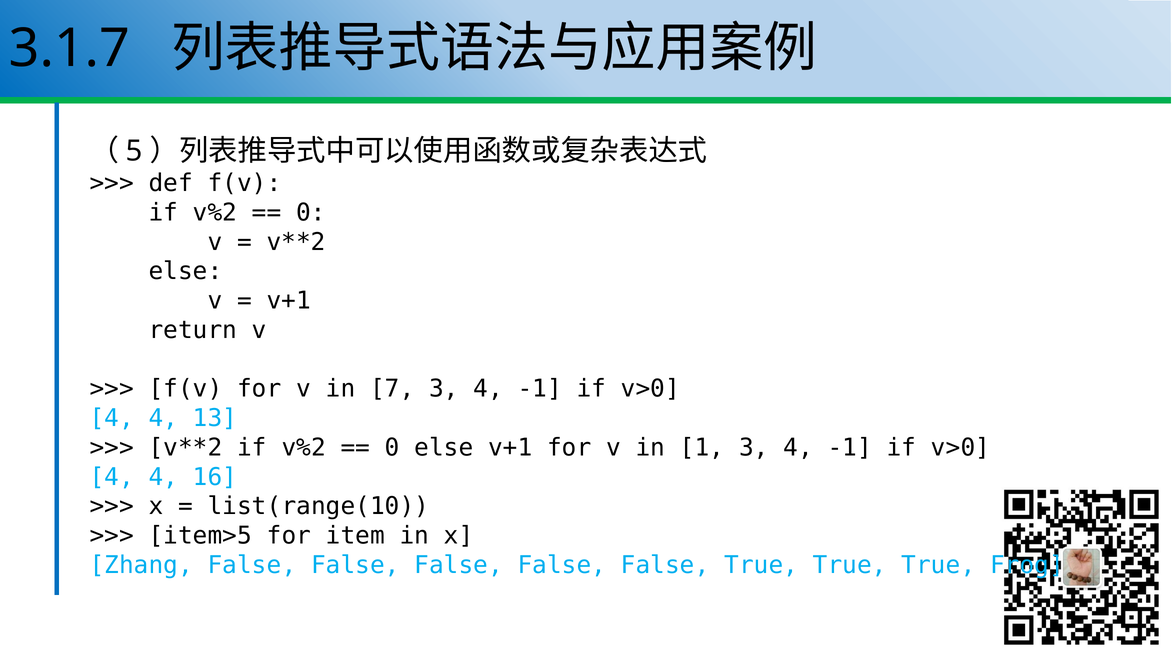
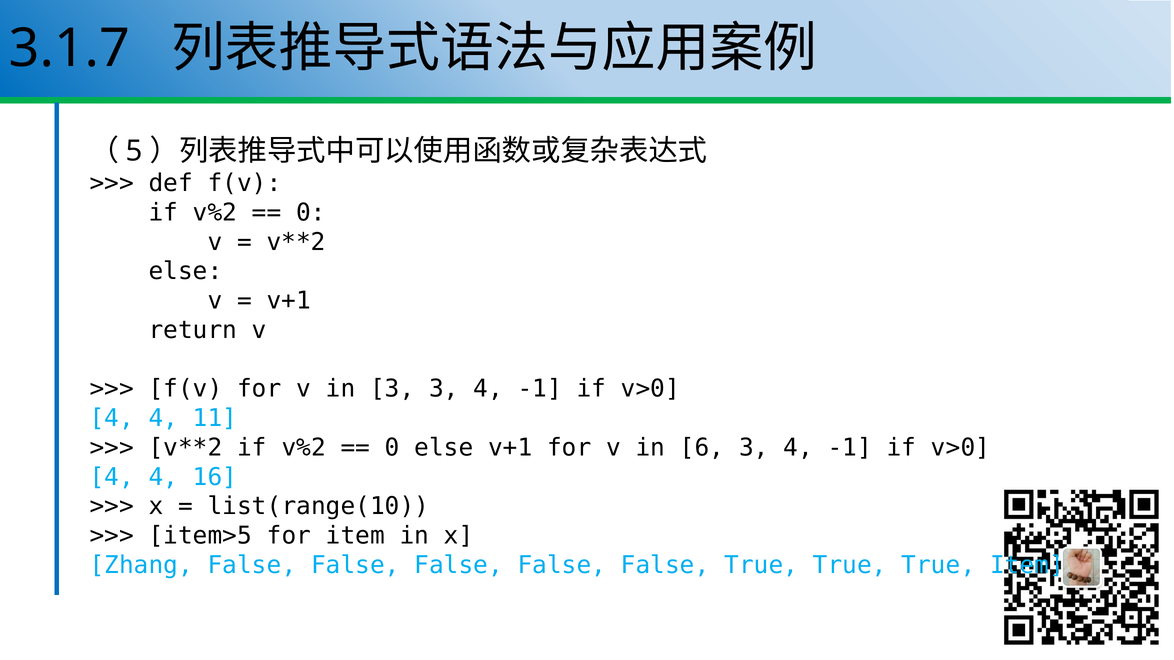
in 7: 7 -> 3
13: 13 -> 11
1: 1 -> 6
True Frog: Frog -> Item
